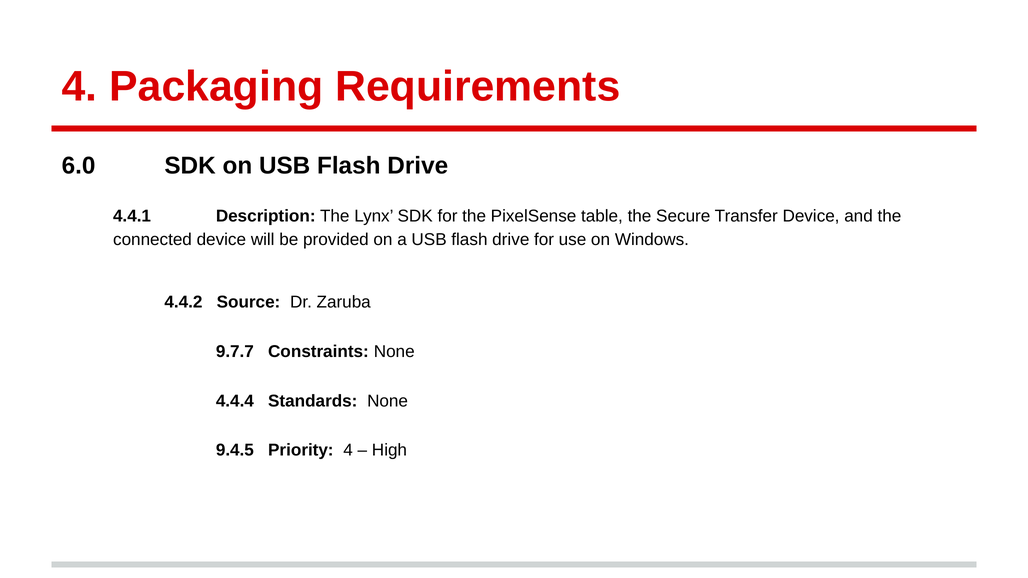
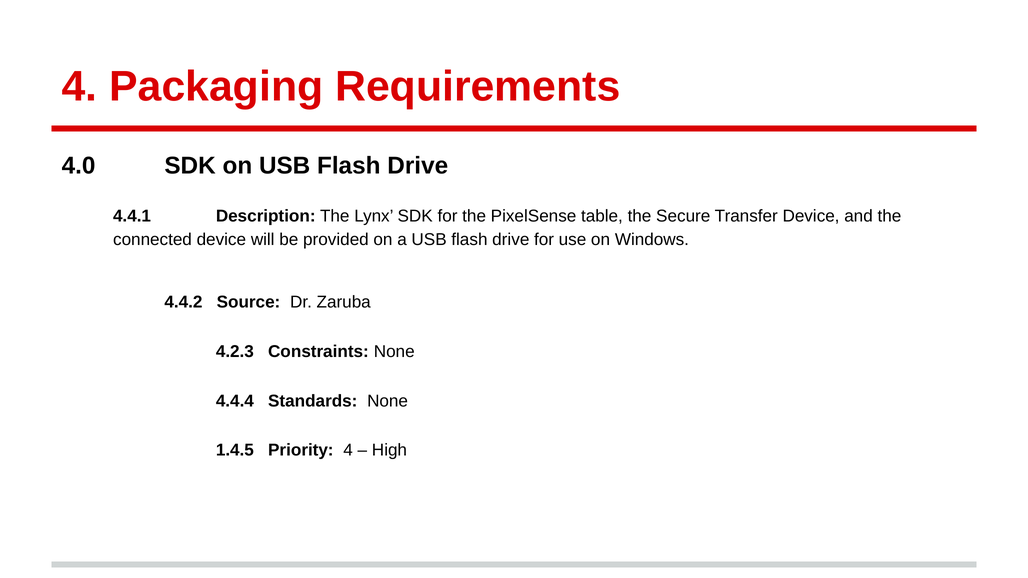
6.0: 6.0 -> 4.0
9.7.7: 9.7.7 -> 4.2.3
9.4.5: 9.4.5 -> 1.4.5
